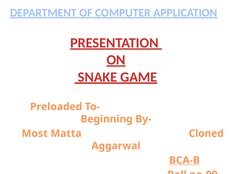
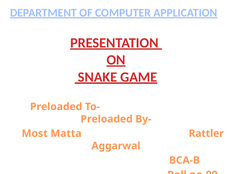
Beginning at (107, 119): Beginning -> Preloaded
Cloned: Cloned -> Rattler
BCA-B underline: present -> none
